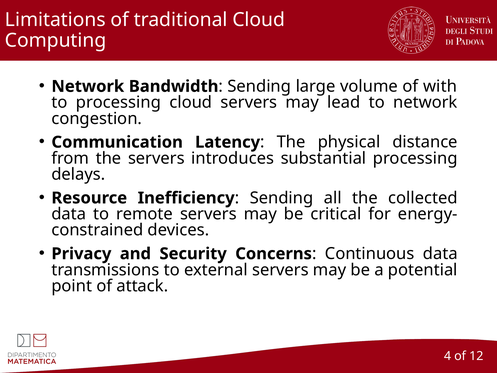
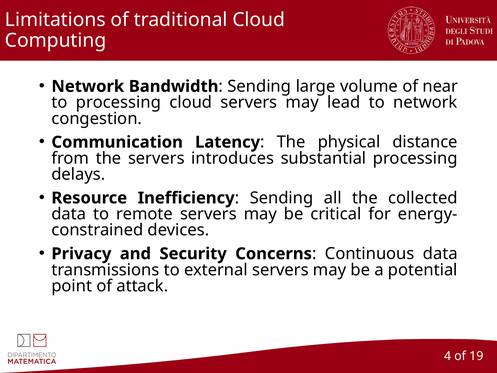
with: with -> near
12: 12 -> 19
